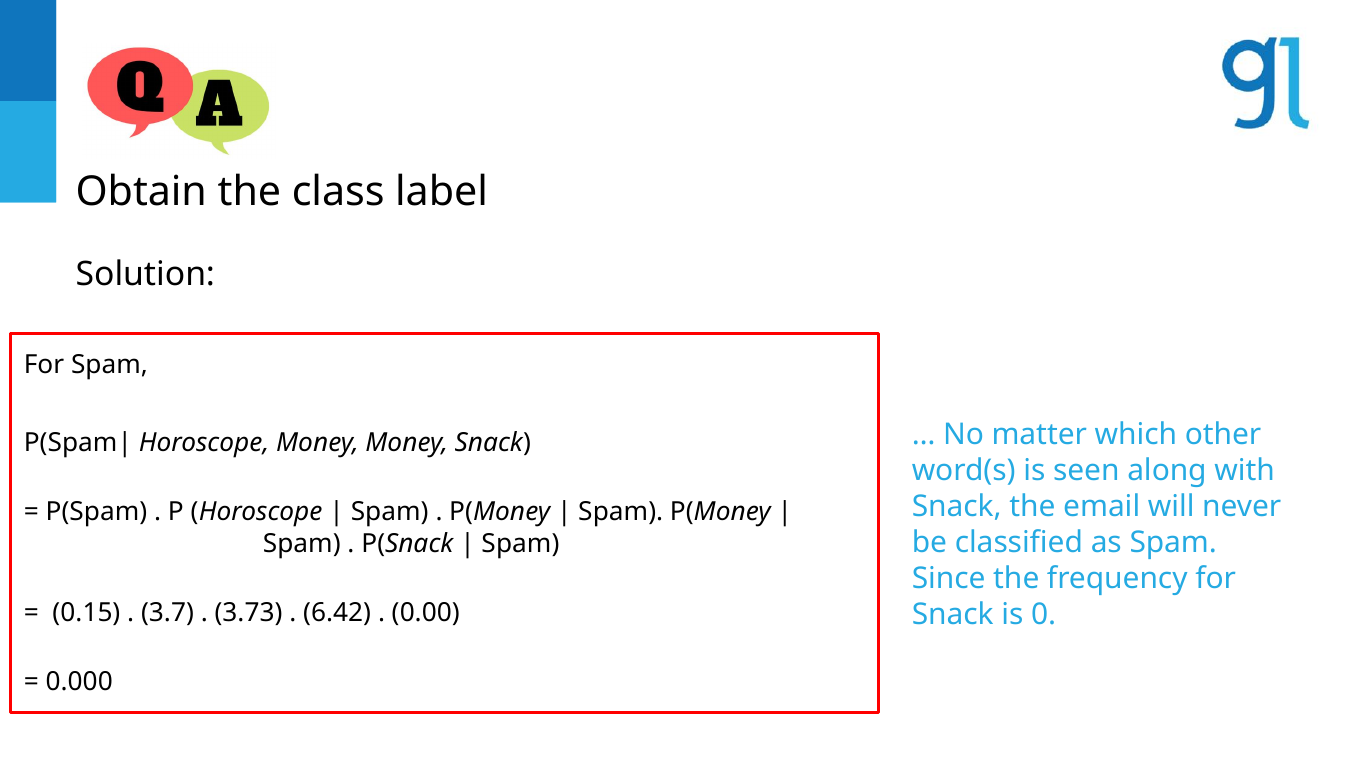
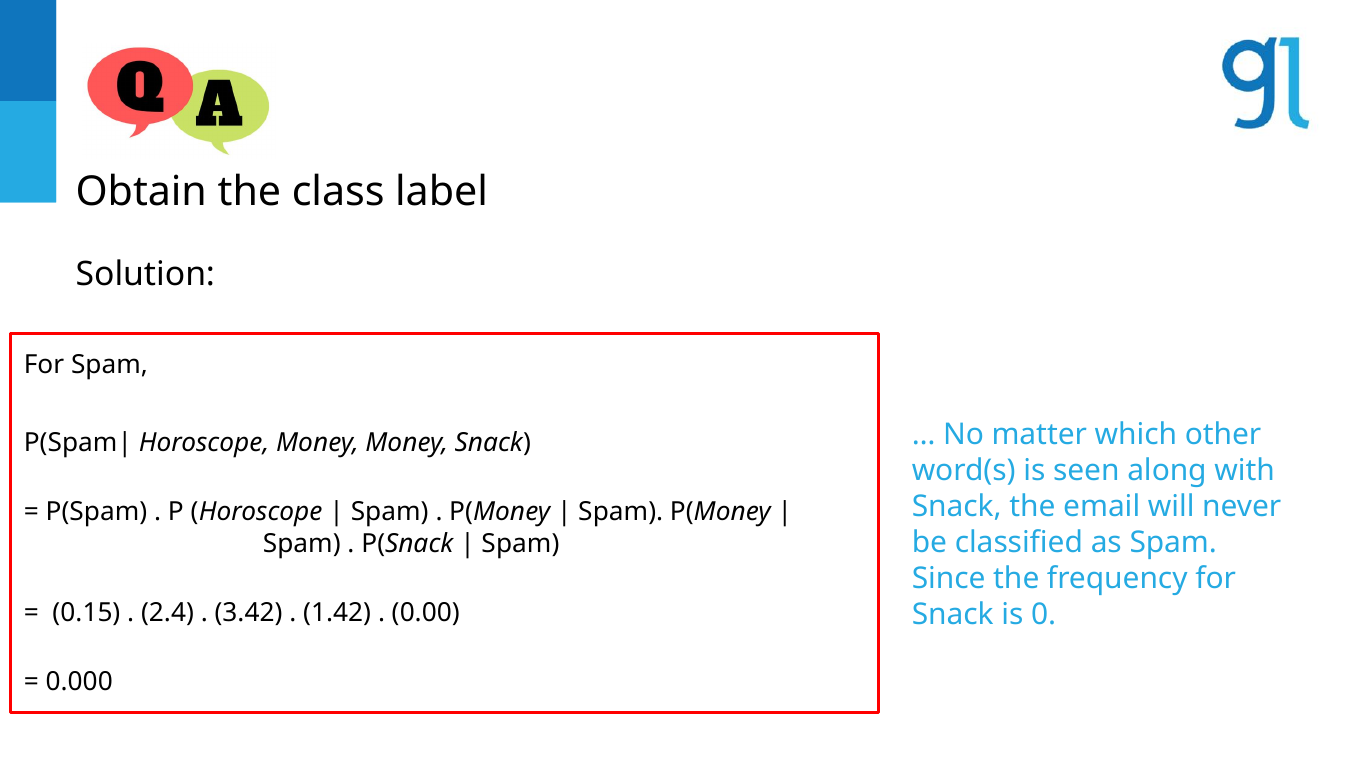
3.7: 3.7 -> 2.4
3.73: 3.73 -> 3.42
6.42: 6.42 -> 1.42
